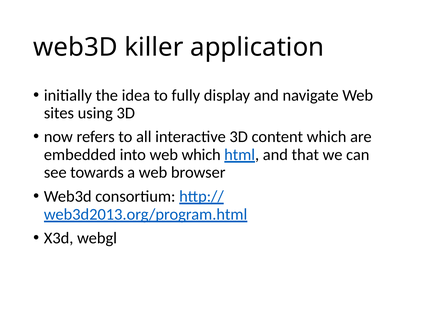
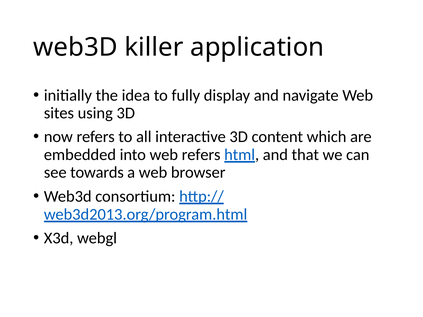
web which: which -> refers
